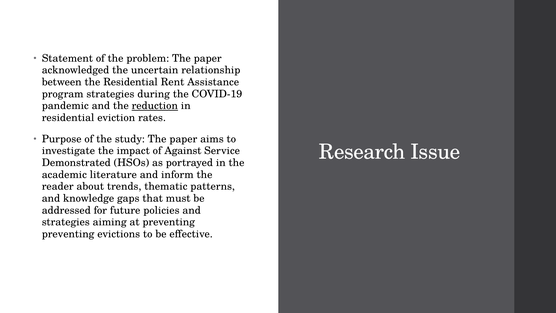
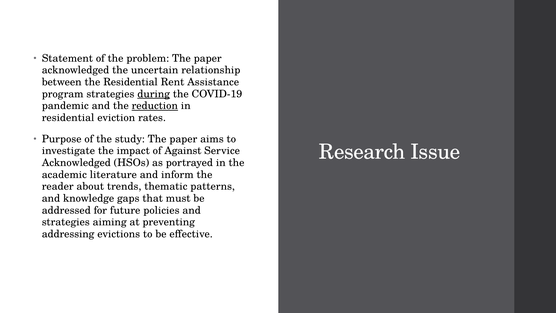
during underline: none -> present
Demonstrated at (76, 163): Demonstrated -> Acknowledged
preventing at (68, 234): preventing -> addressing
